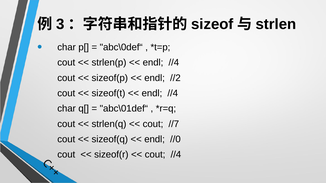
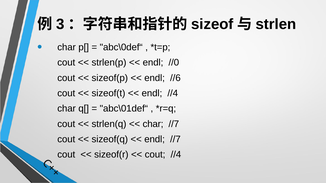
//4 at (174, 63): //4 -> //0
//2: //2 -> //6
cout at (153, 124): cout -> char
endl //0: //0 -> //7
